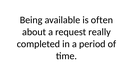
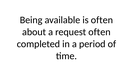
request really: really -> often
